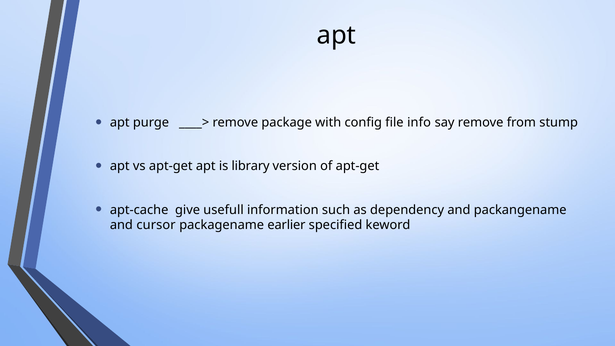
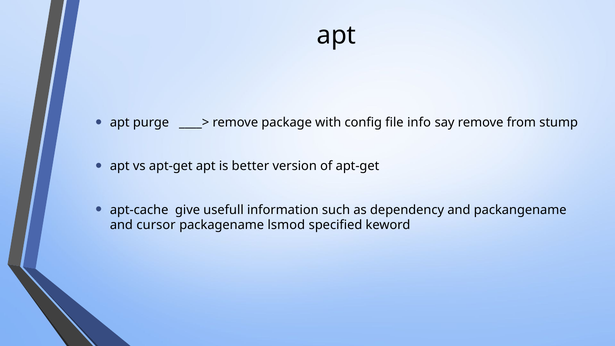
library: library -> better
earlier: earlier -> lsmod
